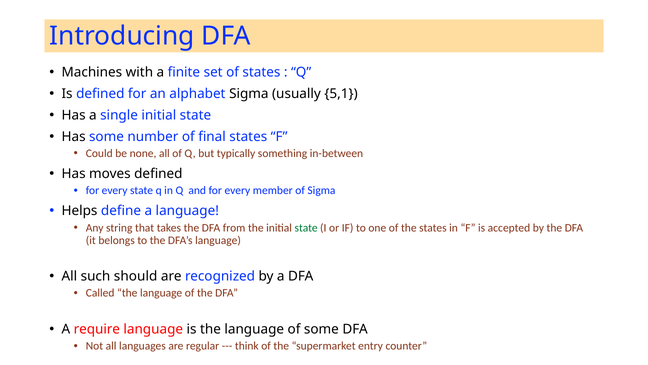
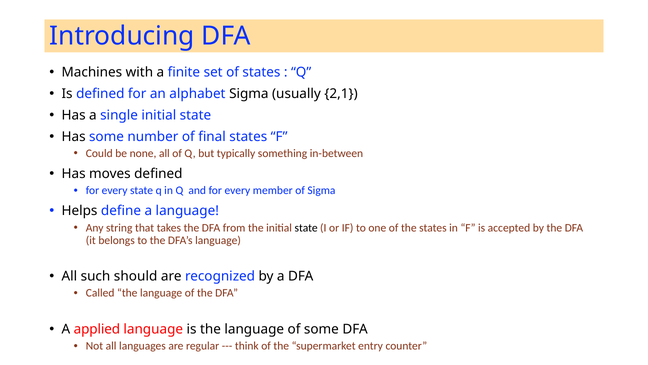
5,1: 5,1 -> 2,1
state at (306, 227) colour: green -> black
require: require -> applied
